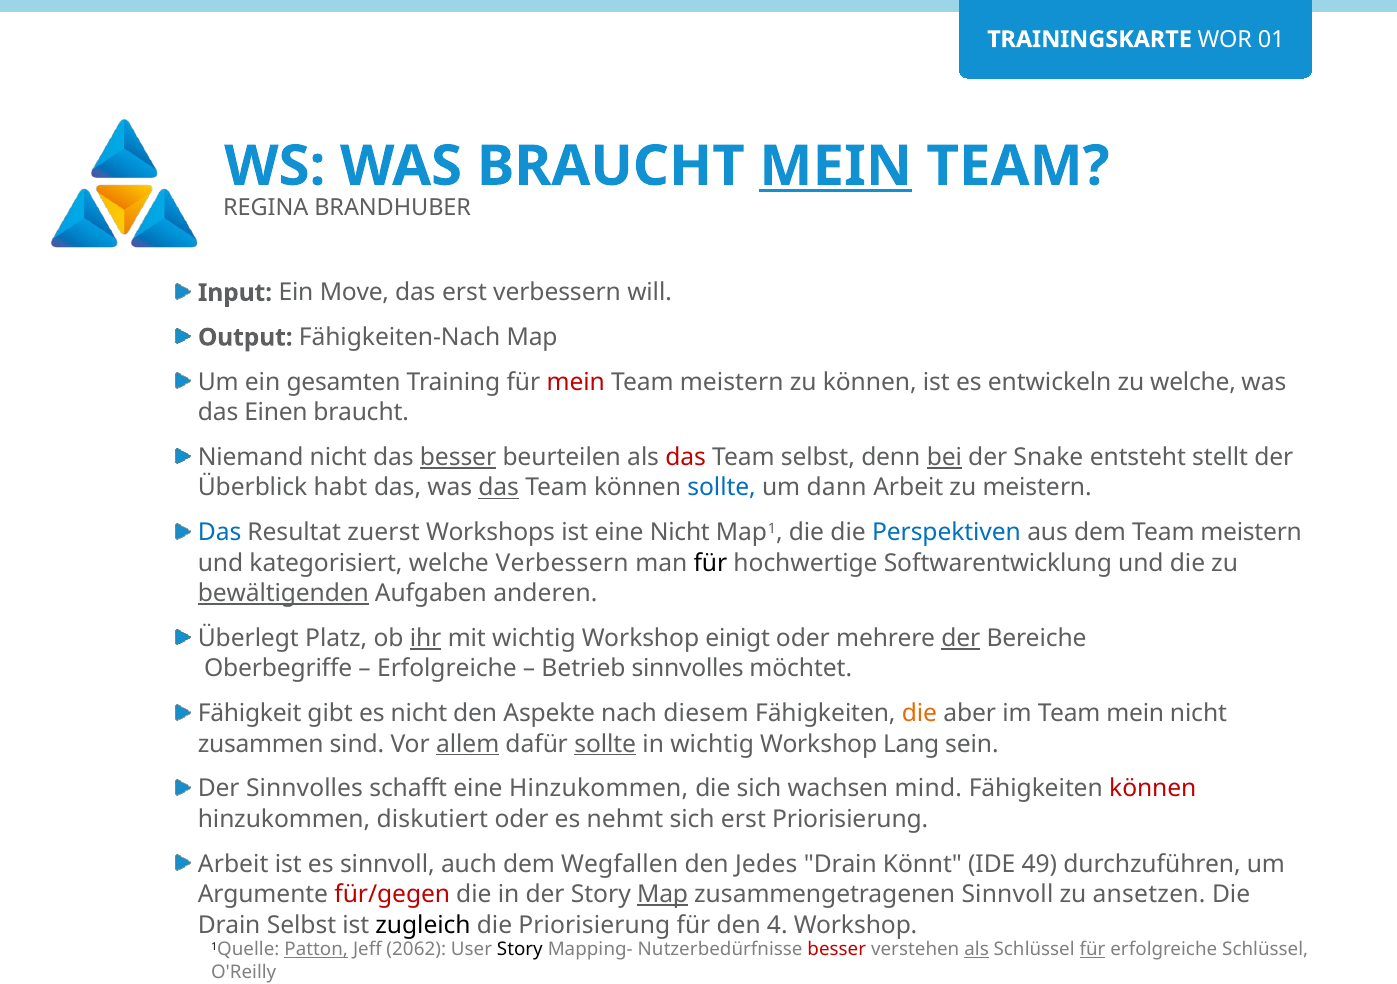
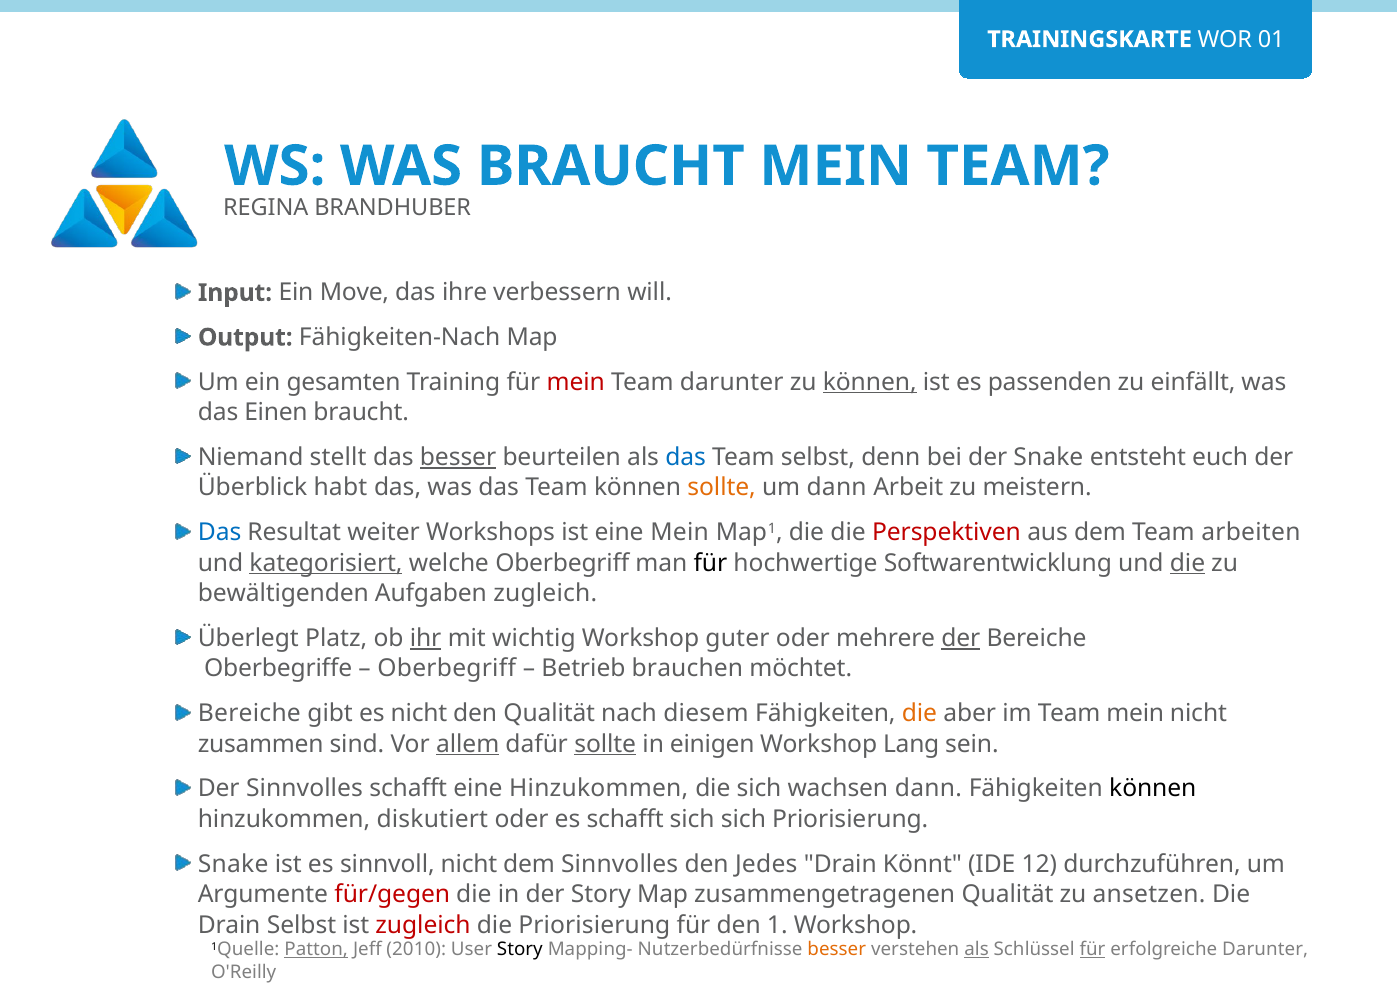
MEIN at (836, 166) underline: present -> none
das erst: erst -> ihre
meistern at (732, 382): meistern -> darunter
können at (870, 382) underline: none -> present
entwickeln: entwickeln -> passenden
zu welche: welche -> einfällt
Niemand nicht: nicht -> stellt
das at (686, 457) colour: red -> blue
bei underline: present -> none
stellt: stellt -> euch
das at (499, 488) underline: present -> none
sollte at (722, 488) colour: blue -> orange
zuerst: zuerst -> weiter
eine Nicht: Nicht -> Mein
Perspektiven colour: blue -> red
dem Team meistern: meistern -> arbeiten
kategorisiert underline: none -> present
welche Verbessern: Verbessern -> Oberbegriff
die at (1188, 563) underline: none -> present
bewältigenden underline: present -> none
Aufgaben anderen: anderen -> zugleich
einigt: einigt -> guter
Erfolgreiche at (447, 669): Erfolgreiche -> Oberbegriff
Betrieb sinnvolles: sinnvolles -> brauchen
Fähigkeit at (250, 713): Fähigkeit -> Bereiche
den Aspekte: Aspekte -> Qualität
in wichtig: wichtig -> einigen
wachsen mind: mind -> dann
können at (1153, 789) colour: red -> black
es nehmt: nehmt -> schafft
sich erst: erst -> sich
Arbeit at (233, 864): Arbeit -> Snake
sinnvoll auch: auch -> nicht
dem Wegfallen: Wegfallen -> Sinnvolles
49: 49 -> 12
Map at (663, 894) underline: present -> none
zusammengetragenen Sinnvoll: Sinnvoll -> Qualität
zugleich at (423, 925) colour: black -> red
4: 4 -> 1
2062: 2062 -> 2010
besser at (837, 949) colour: red -> orange
erfolgreiche Schlüssel: Schlüssel -> Darunter
